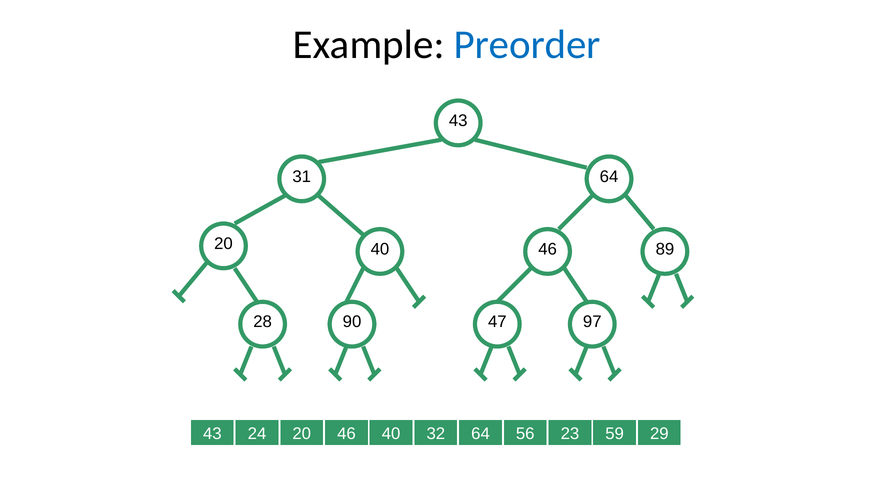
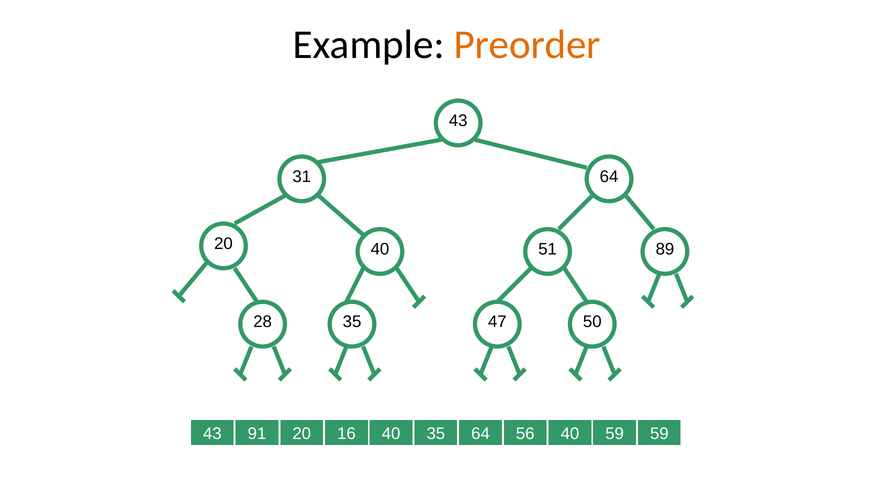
Preorder colour: blue -> orange
40 46: 46 -> 51
28 90: 90 -> 35
97: 97 -> 50
24: 24 -> 91
20 46: 46 -> 16
40 32: 32 -> 35
56 23: 23 -> 40
59 29: 29 -> 59
